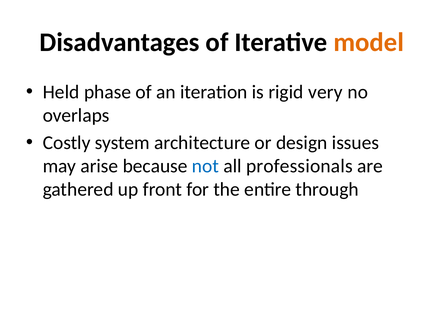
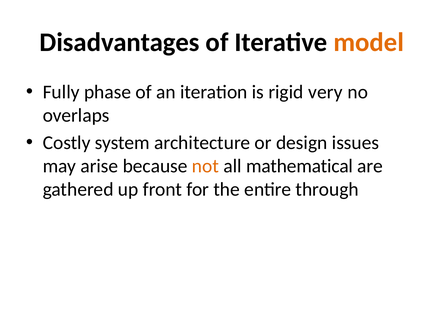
Held: Held -> Fully
not colour: blue -> orange
professionals: professionals -> mathematical
